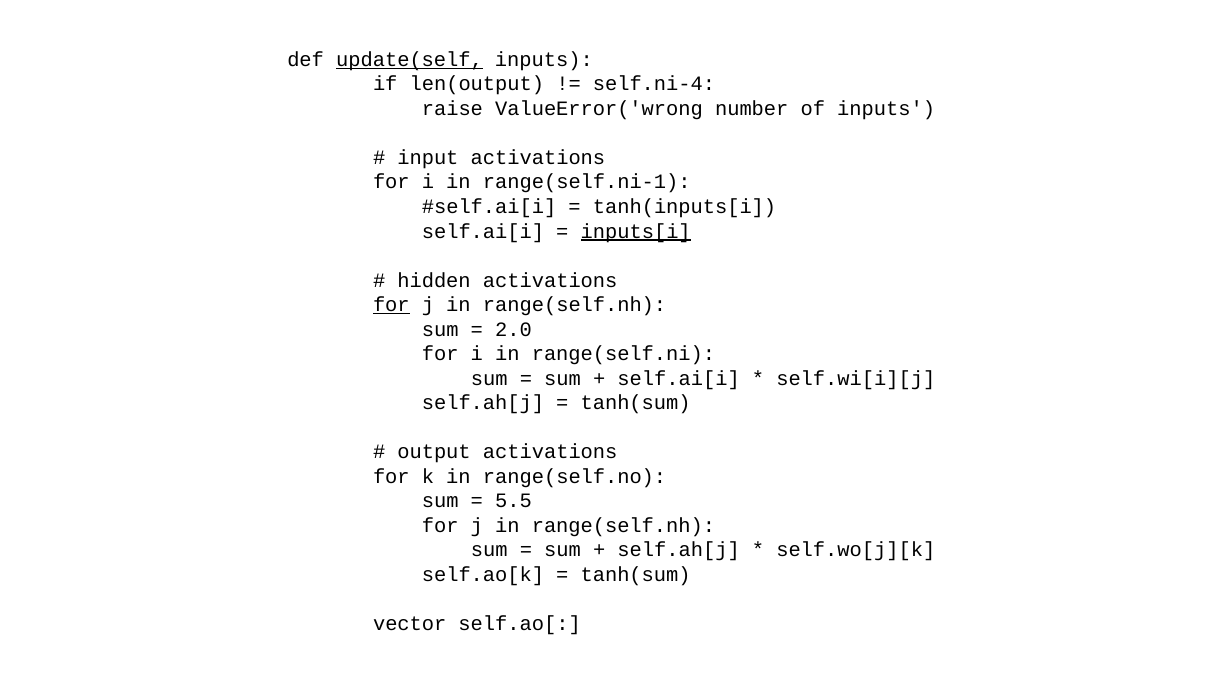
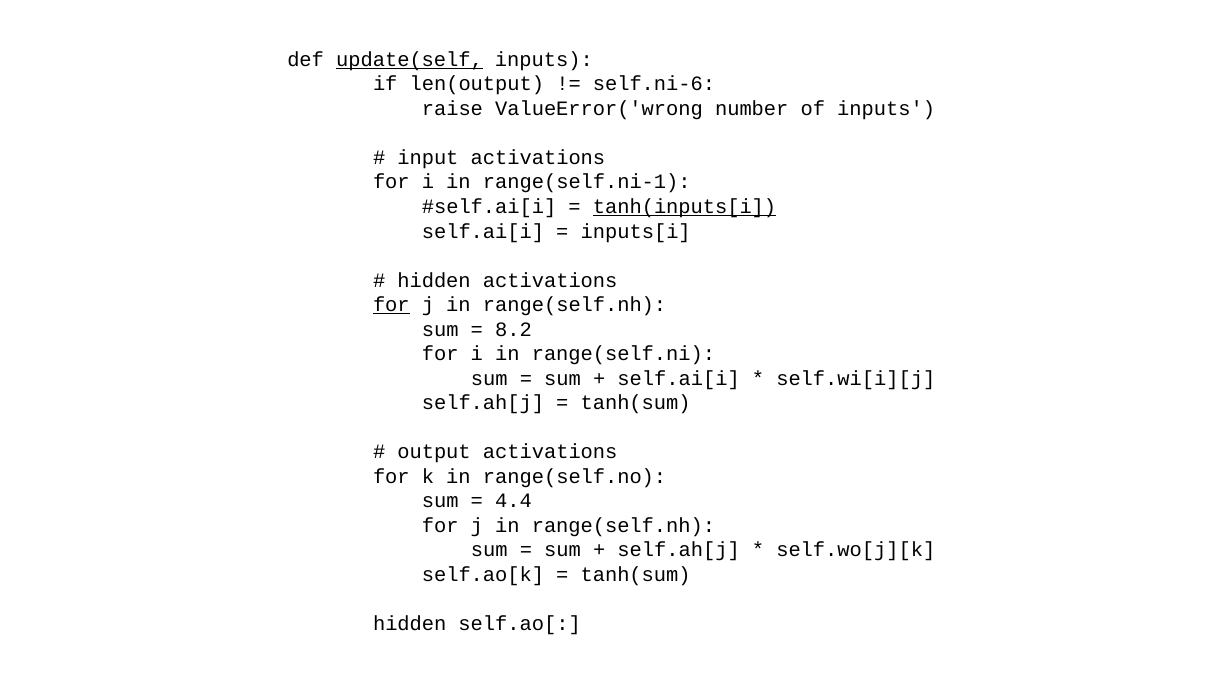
self.ni-4: self.ni-4 -> self.ni-6
tanh(inputs[i underline: none -> present
inputs[i underline: present -> none
2.0: 2.0 -> 8.2
5.5: 5.5 -> 4.4
vector at (410, 623): vector -> hidden
